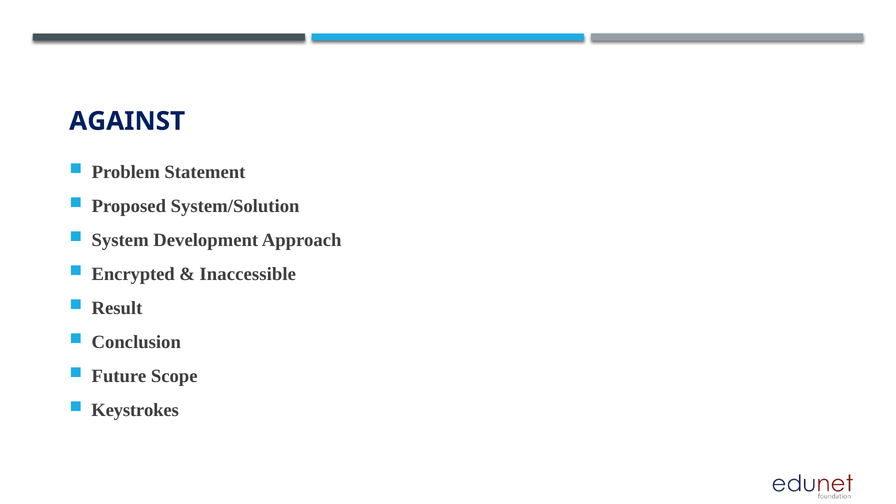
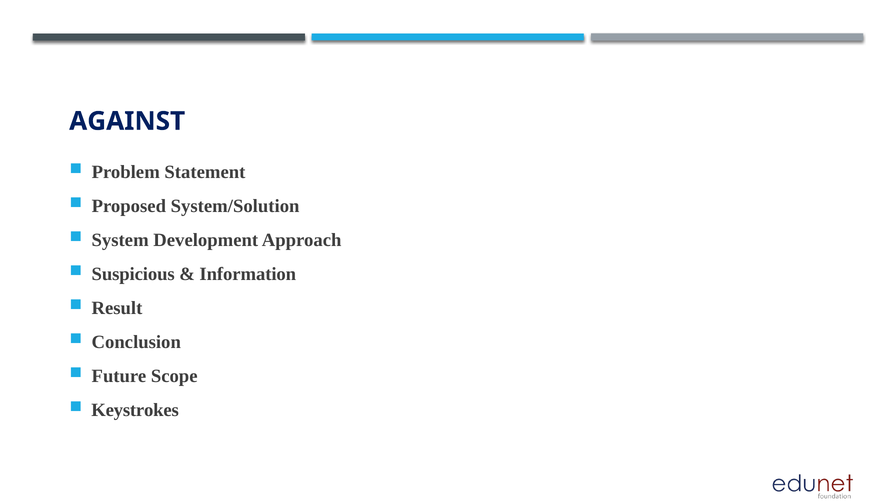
Encrypted: Encrypted -> Suspicious
Inaccessible: Inaccessible -> Information
